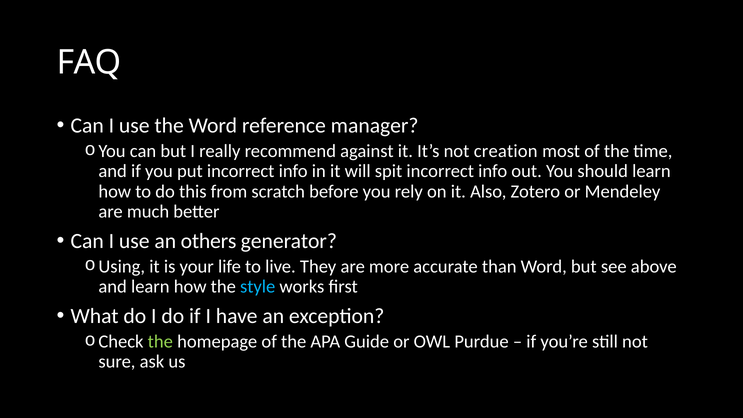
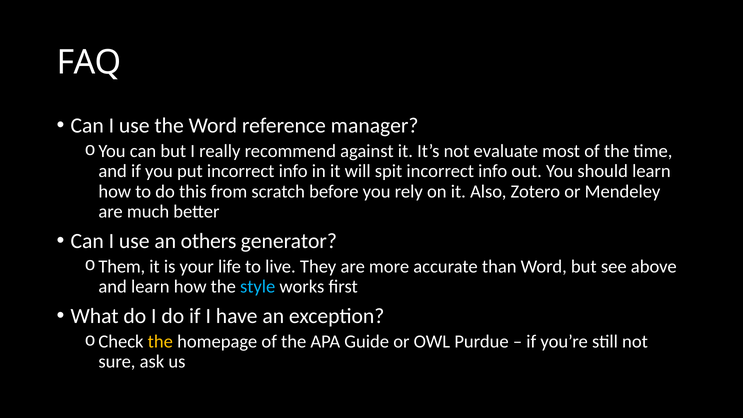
creation: creation -> evaluate
Using: Using -> Them
the at (160, 342) colour: light green -> yellow
